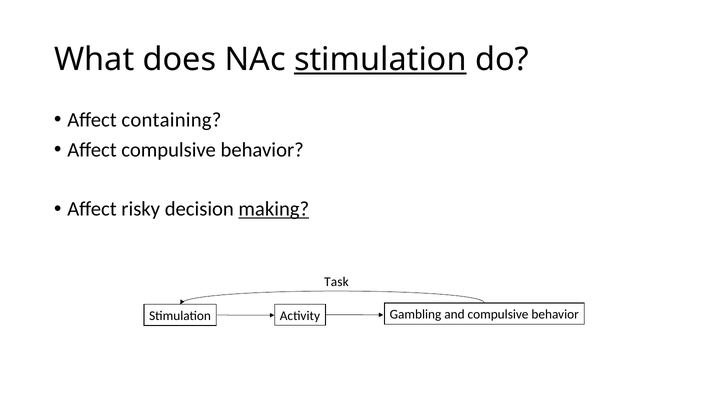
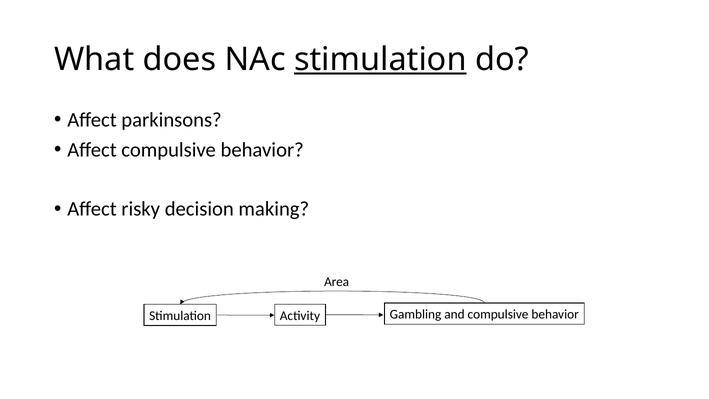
containing: containing -> parkinsons
making underline: present -> none
Task: Task -> Area
